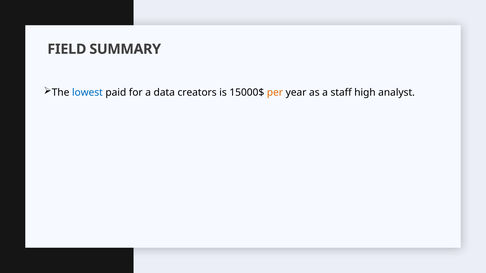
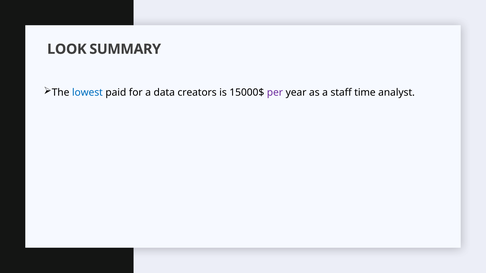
FIELD: FIELD -> LOOK
per colour: orange -> purple
high: high -> time
